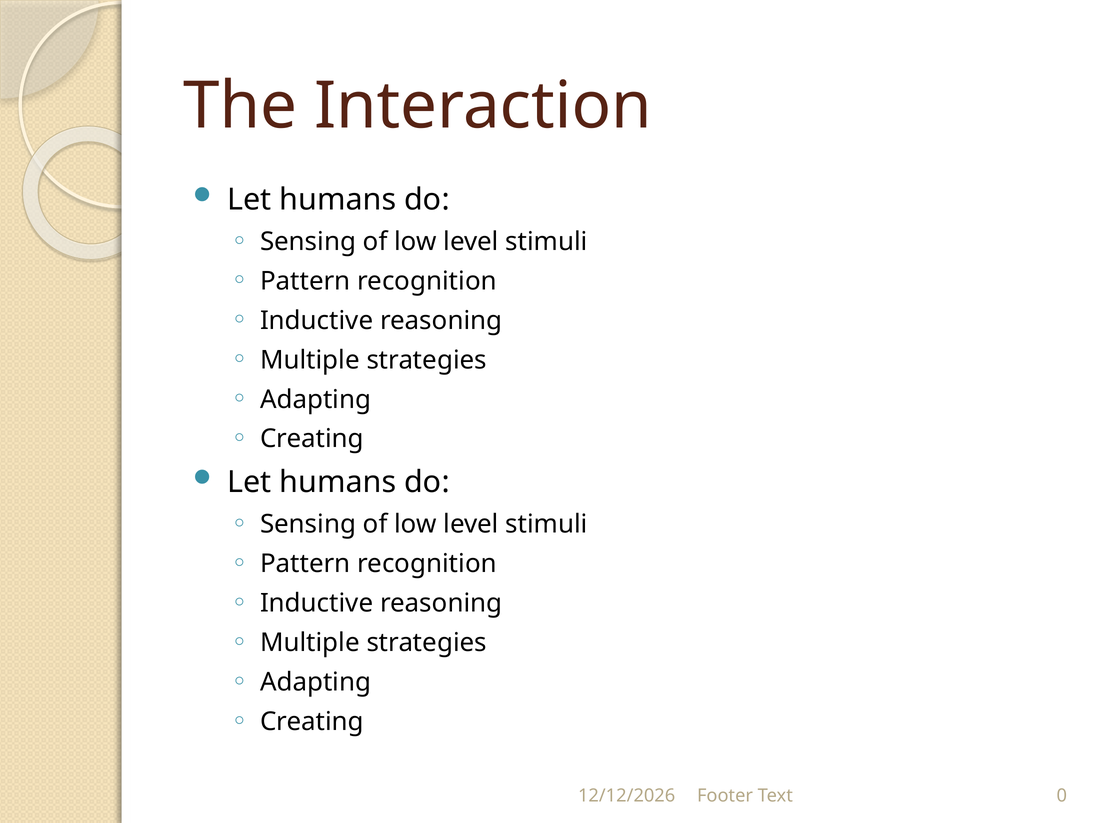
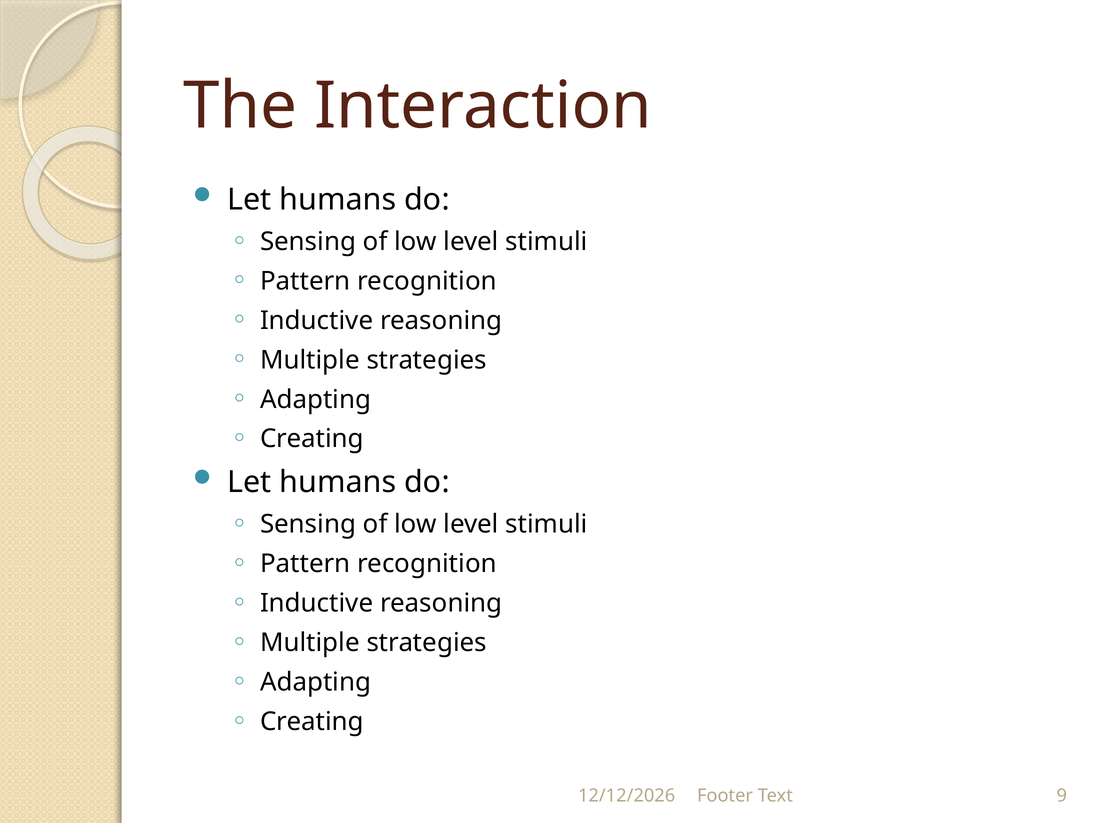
0: 0 -> 9
